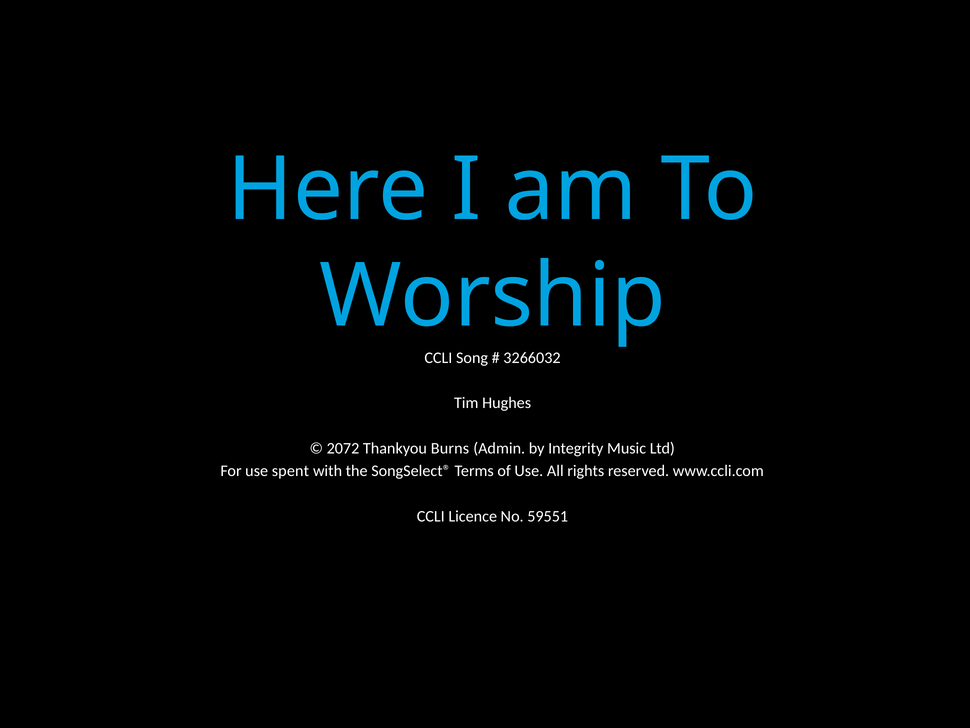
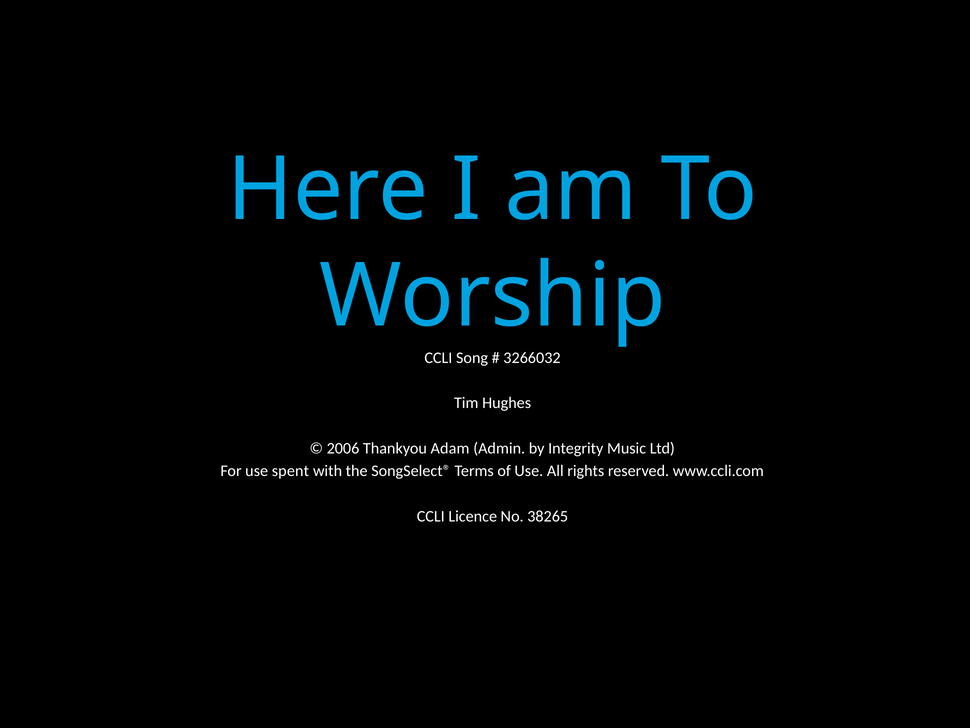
2072: 2072 -> 2006
Burns: Burns -> Adam
59551: 59551 -> 38265
